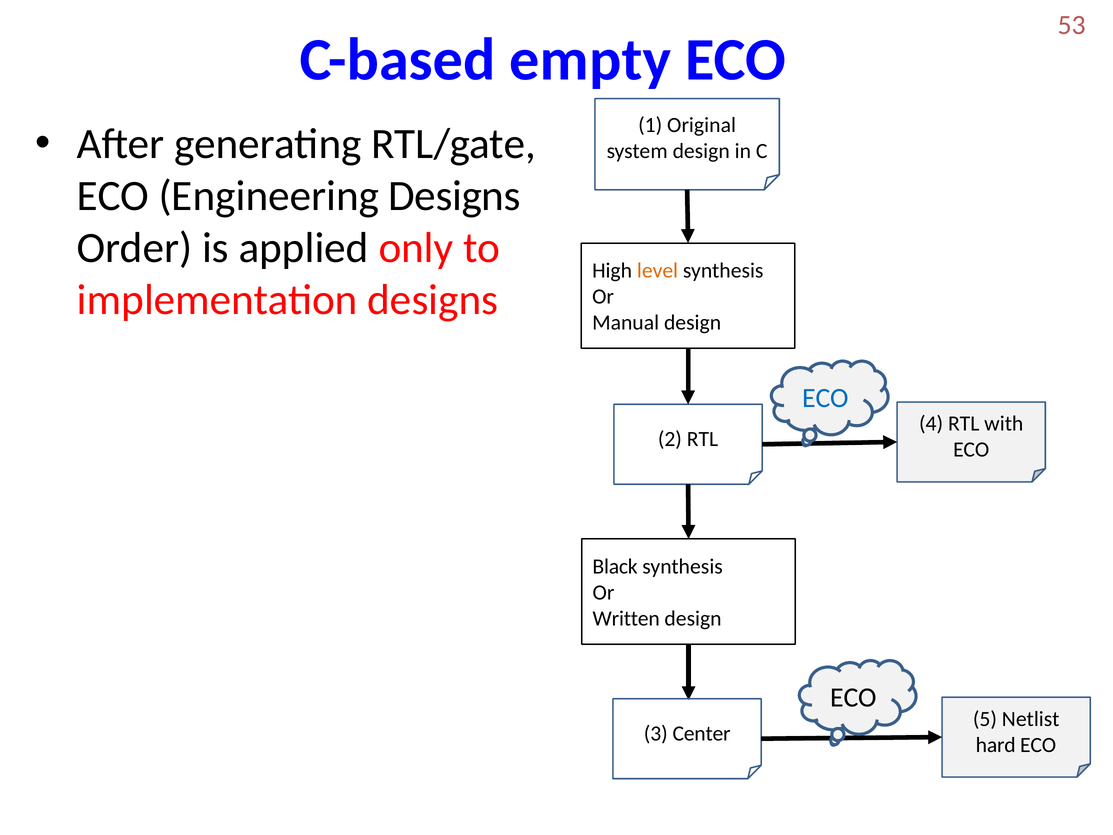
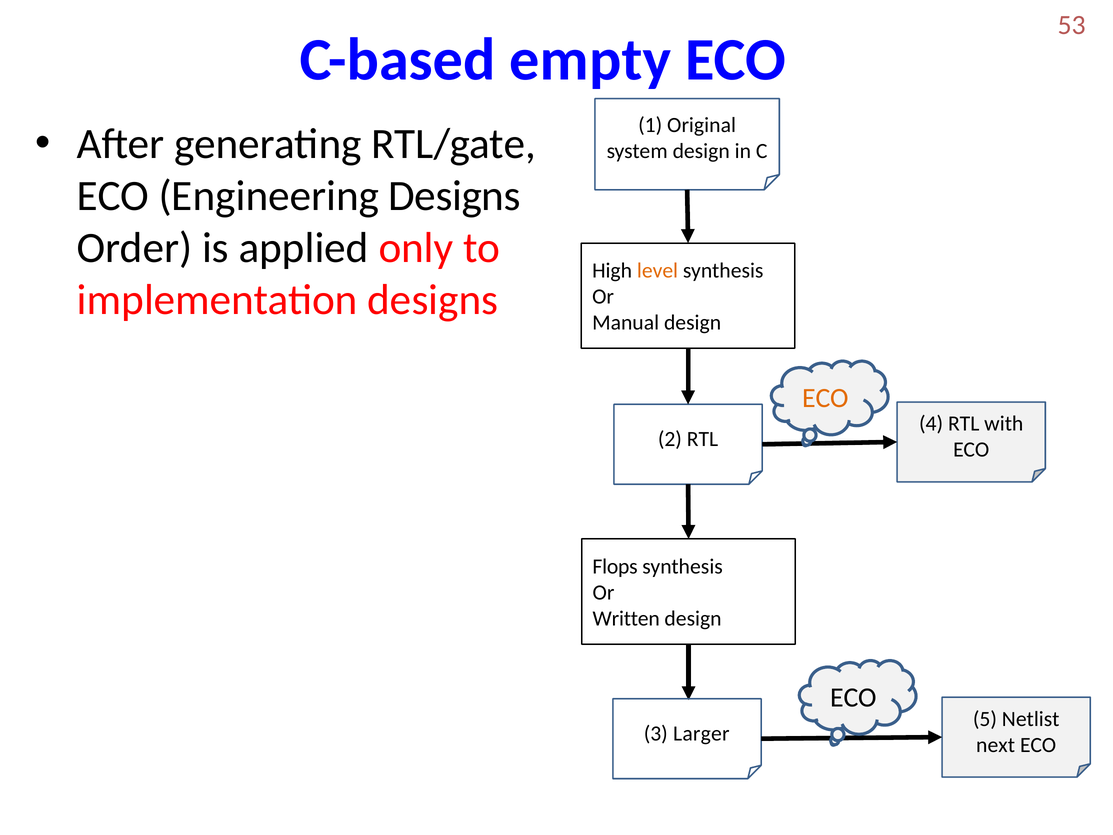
ECO at (826, 398) colour: blue -> orange
Black: Black -> Flops
Center: Center -> Larger
hard: hard -> next
